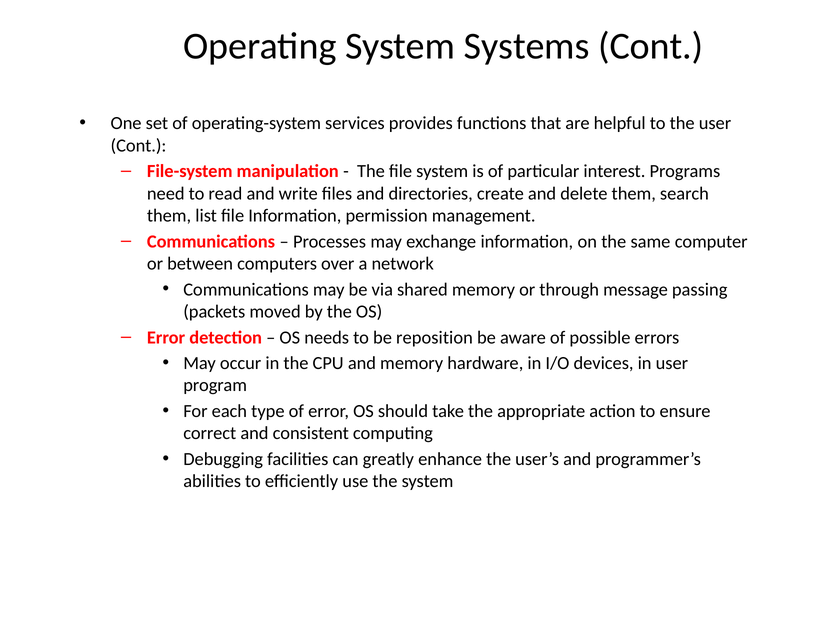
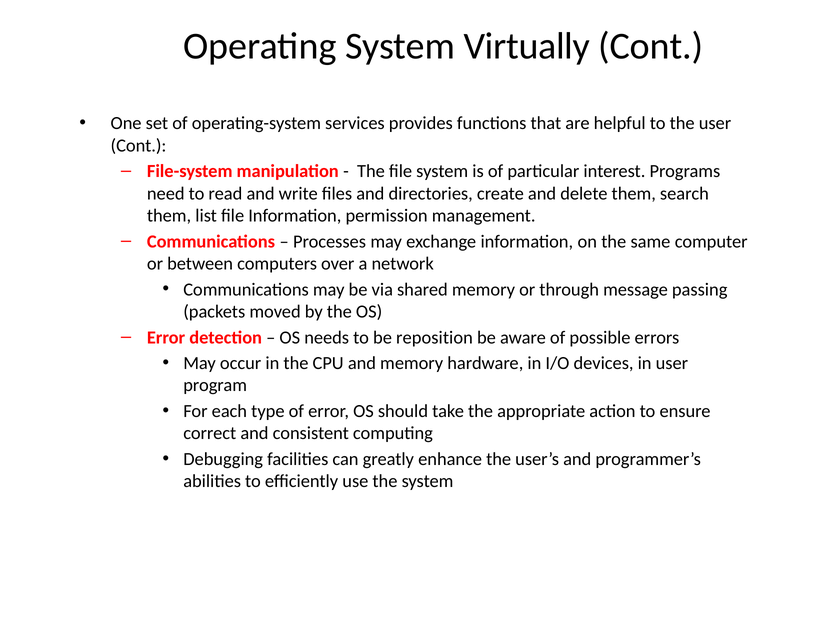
Systems: Systems -> Virtually
